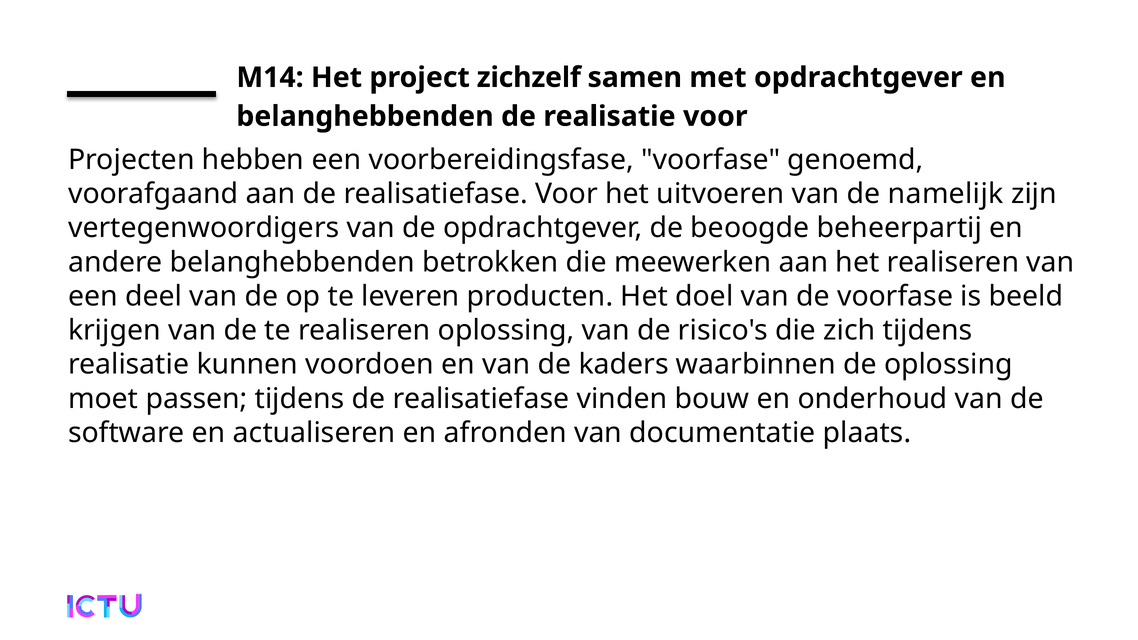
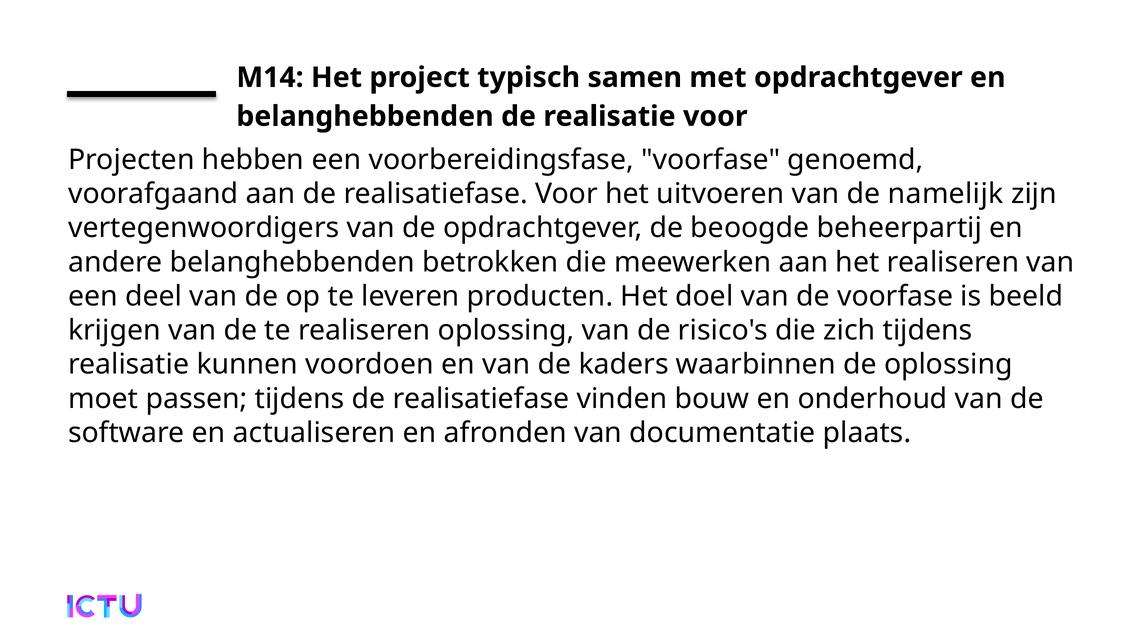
zichzelf: zichzelf -> typisch
